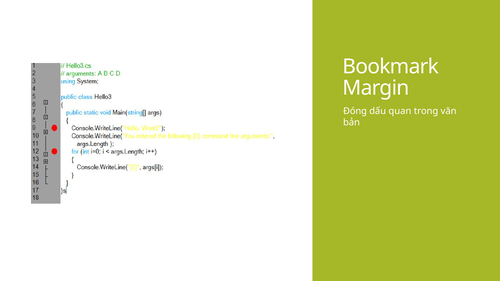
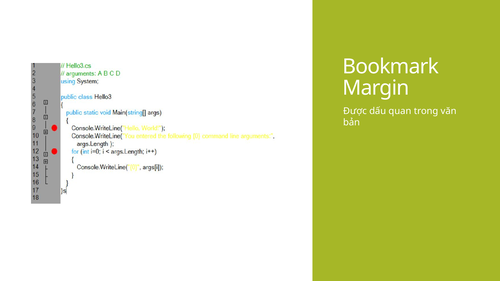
Đóng: Đóng -> Được
